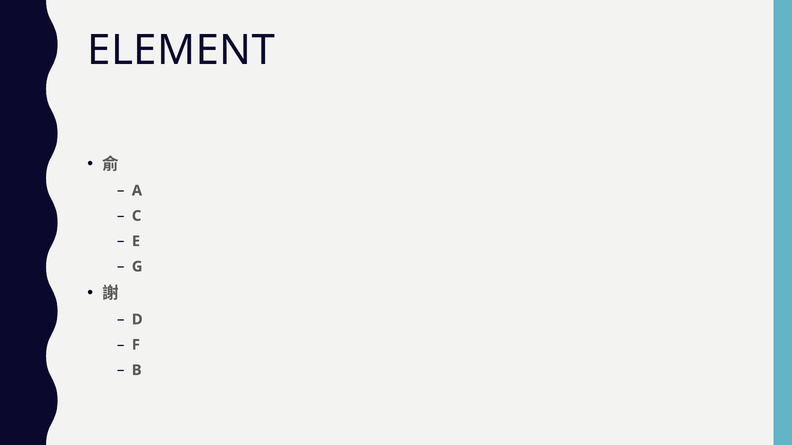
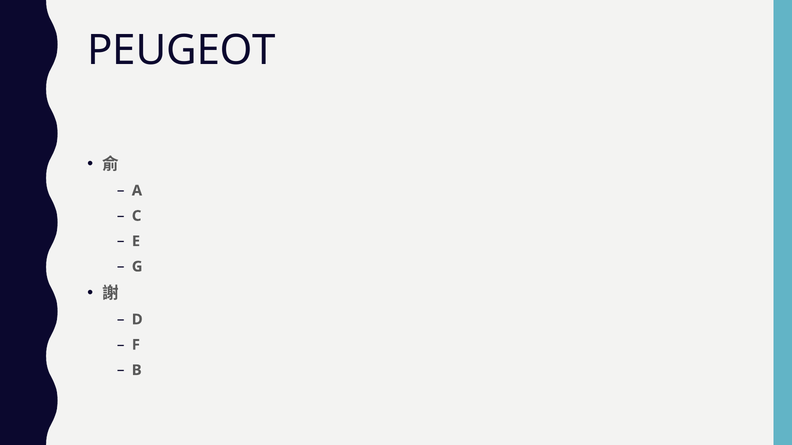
ELEMENT: ELEMENT -> PEUGEOT
